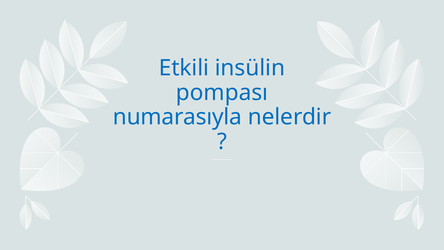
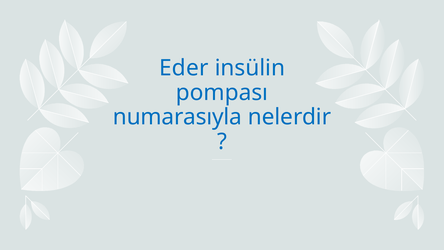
Etkili: Etkili -> Eder
